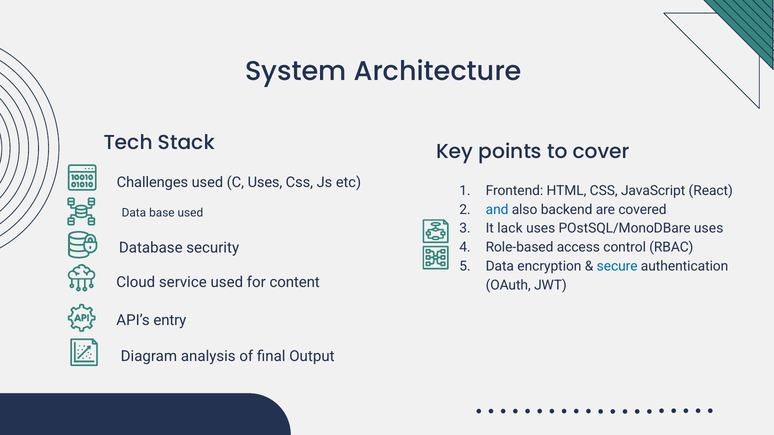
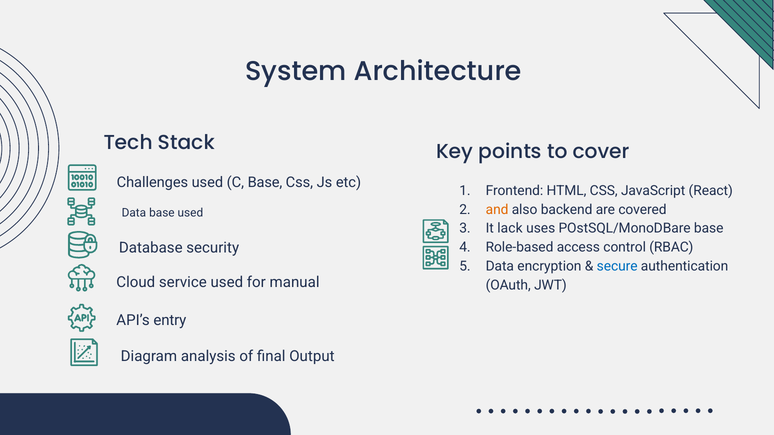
C Uses: Uses -> Base
and colour: blue -> orange
POstSQL/MonoDBare uses: uses -> base
content: content -> manual
